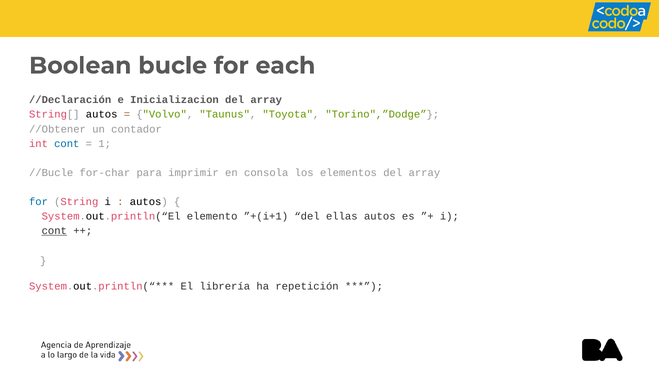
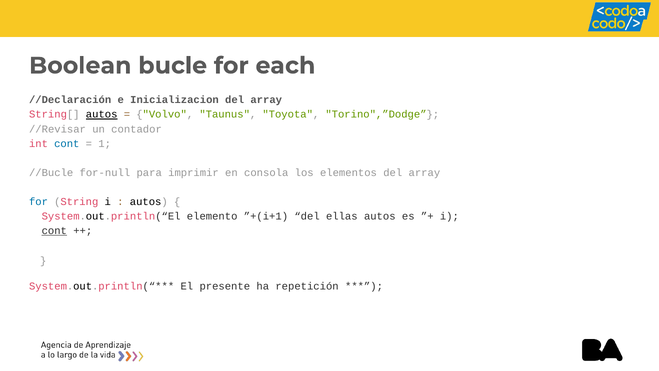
autos at (102, 114) underline: none -> present
//Obtener: //Obtener -> //Revisar
for-char: for-char -> for-null
librería: librería -> presente
